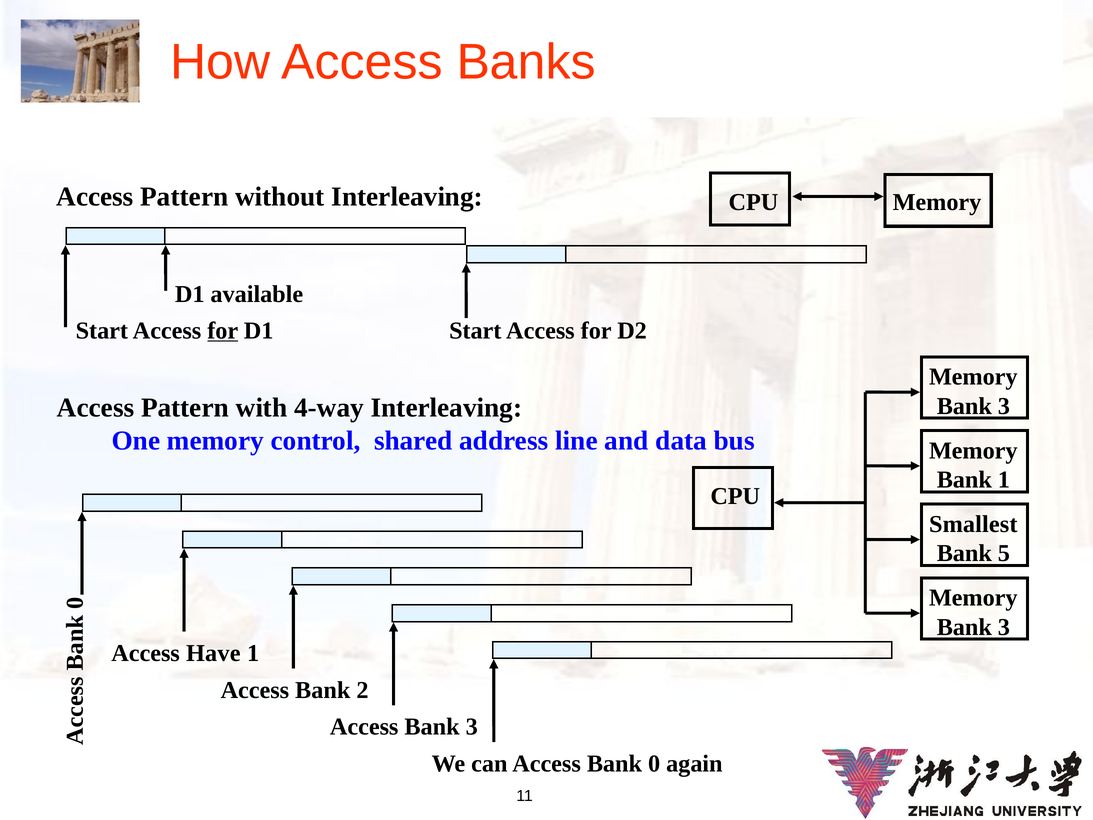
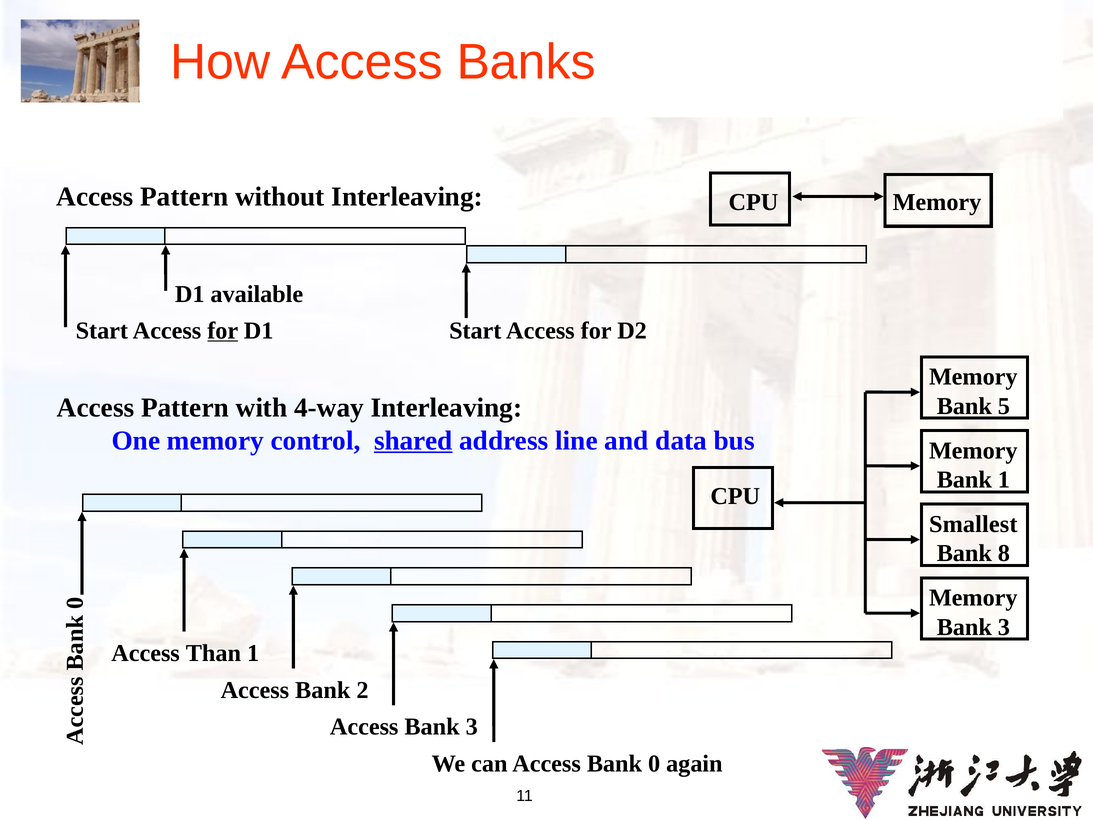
3 at (1004, 406): 3 -> 5
shared underline: none -> present
5: 5 -> 8
Have: Have -> Than
